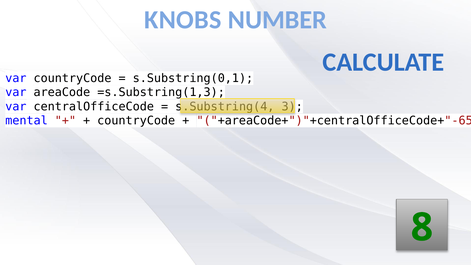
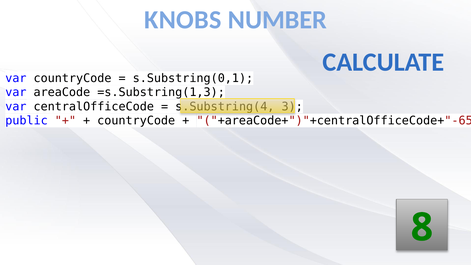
mental: mental -> public
